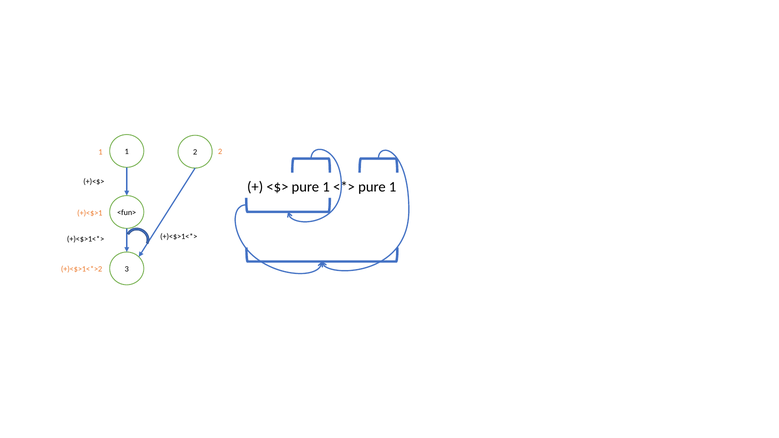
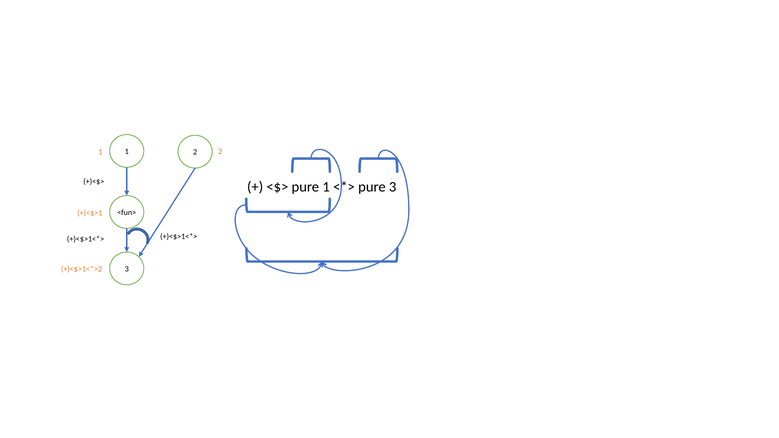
1 at (393, 187): 1 -> 3
